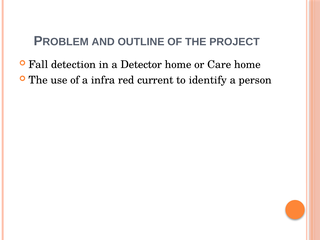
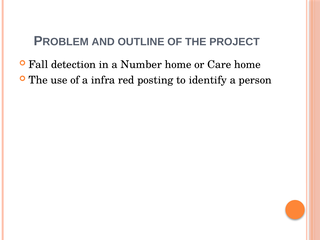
Detector: Detector -> Number
current: current -> posting
